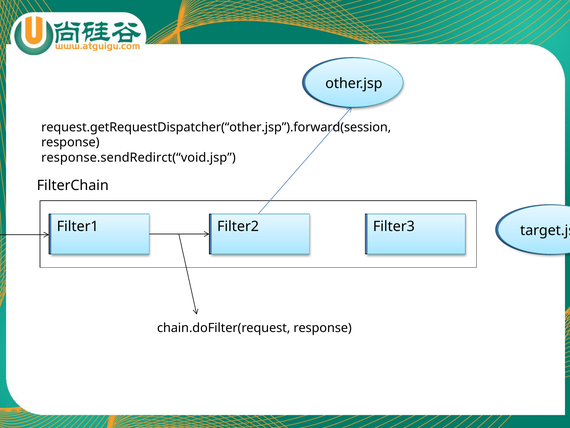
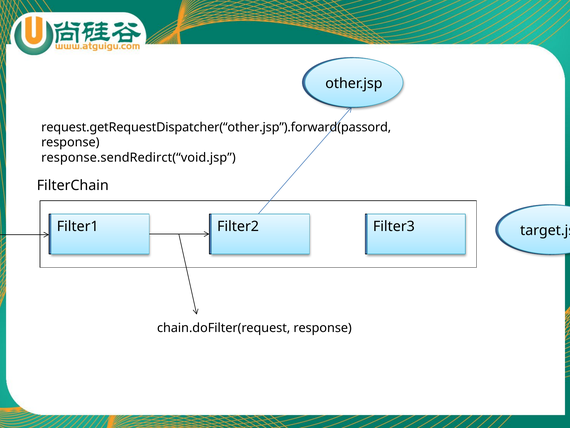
request.getRequestDispatcher(“other.jsp”).forward(session: request.getRequestDispatcher(“other.jsp”).forward(session -> request.getRequestDispatcher(“other.jsp”).forward(passord
